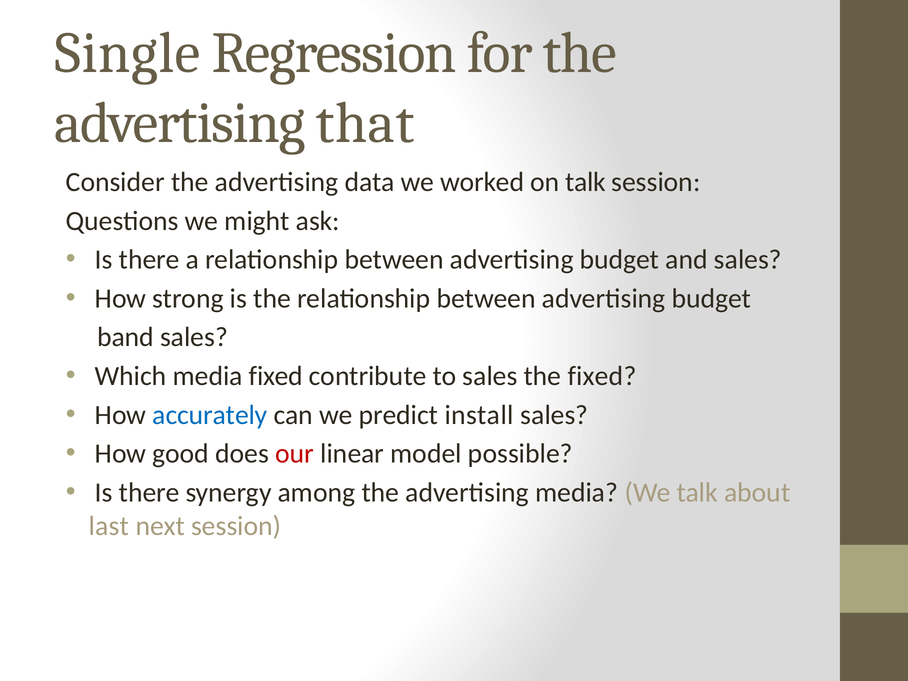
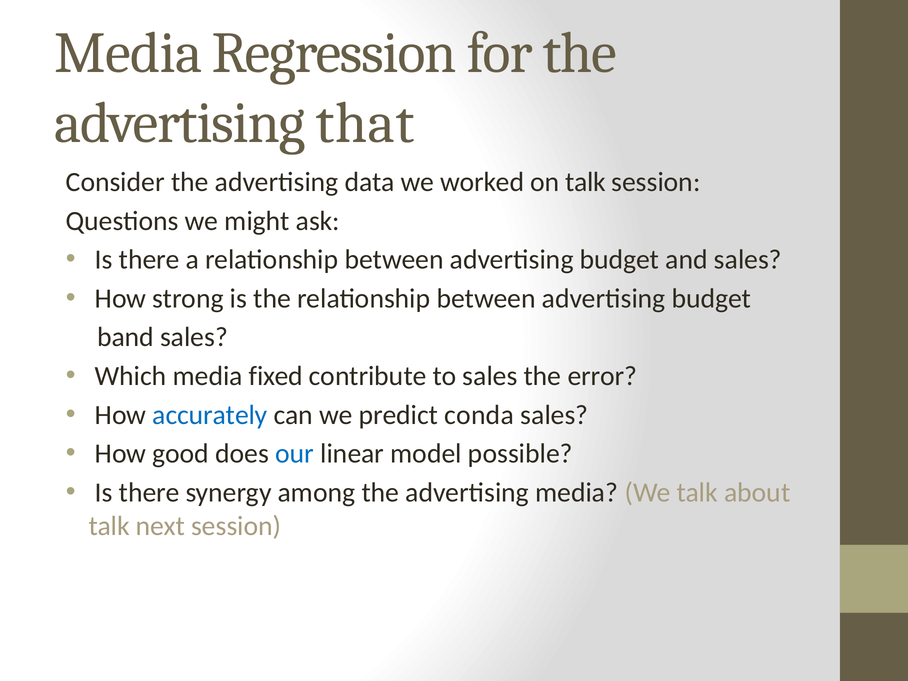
Single at (128, 53): Single -> Media
the fixed: fixed -> error
install: install -> conda
our colour: red -> blue
last at (109, 526): last -> talk
